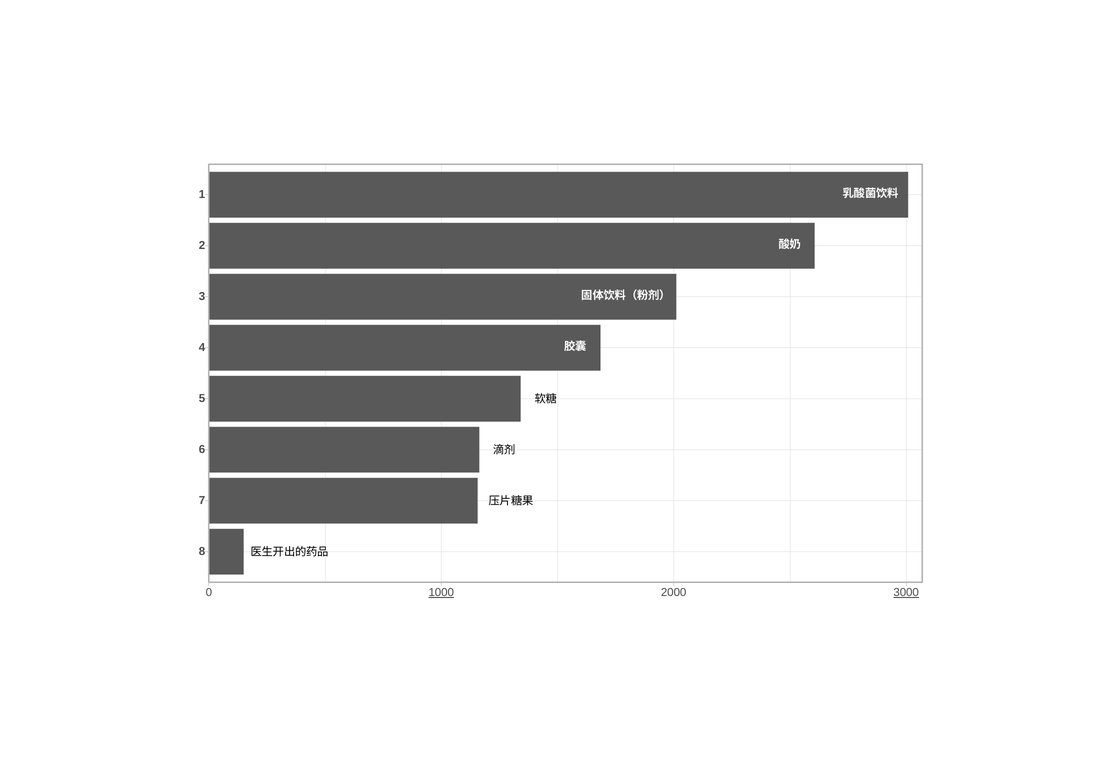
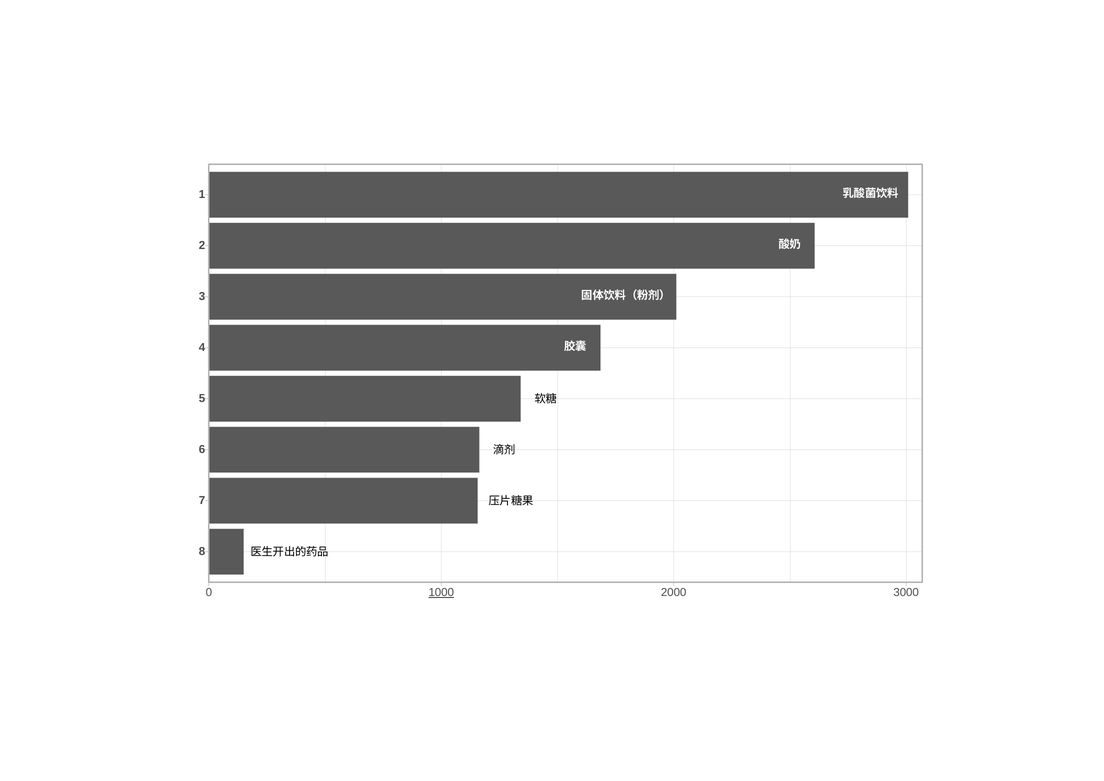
3000 underline: present -> none
